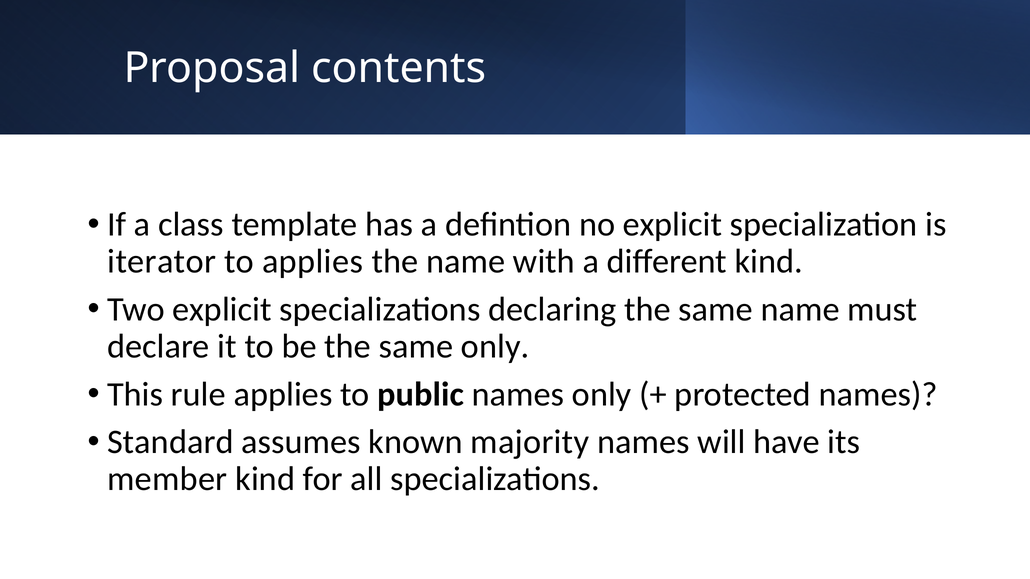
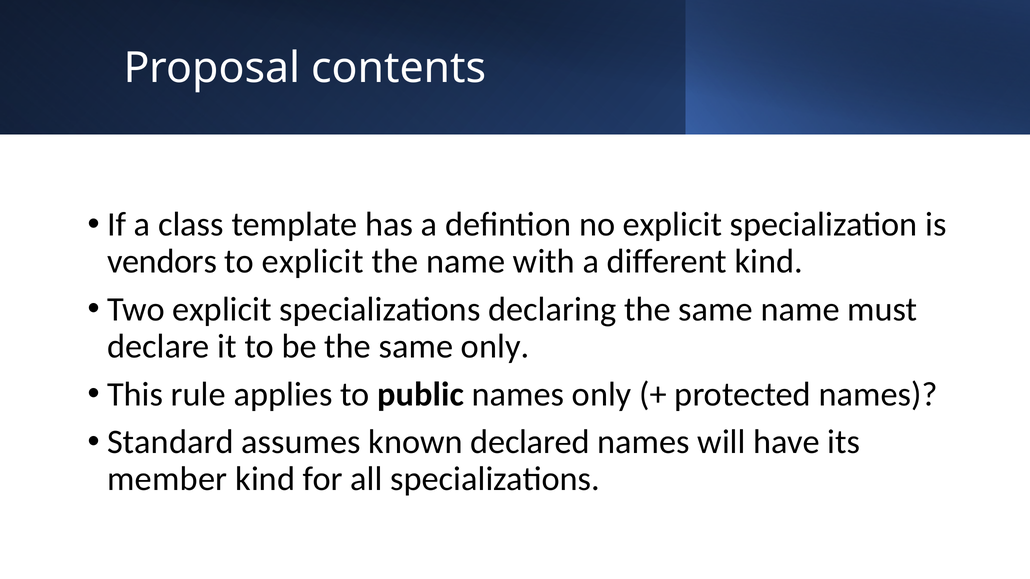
iterator: iterator -> vendors
to applies: applies -> explicit
majority: majority -> declared
